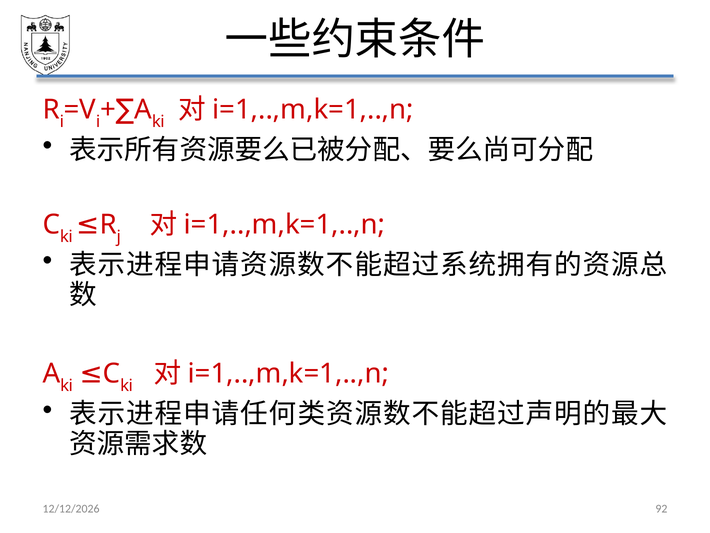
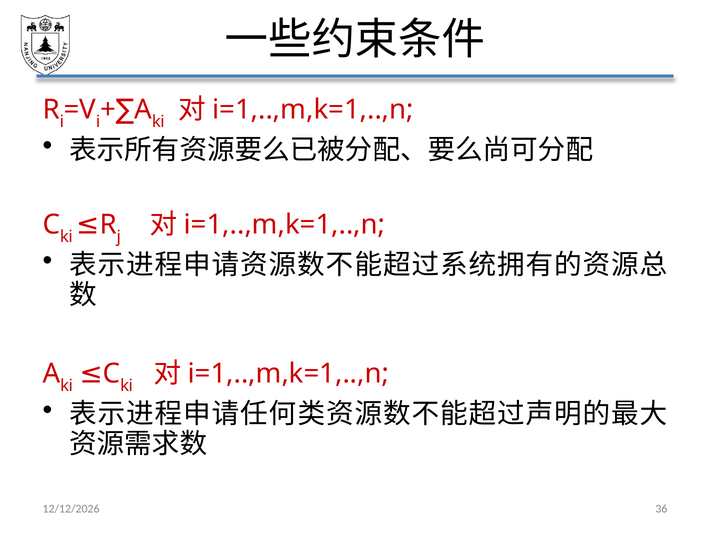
92: 92 -> 36
